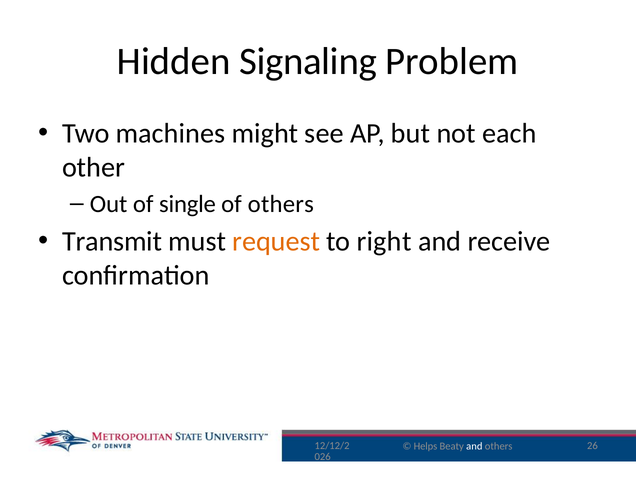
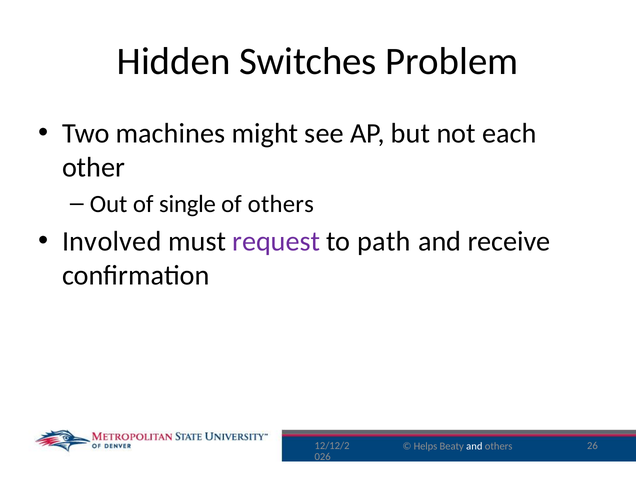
Signaling: Signaling -> Switches
Transmit: Transmit -> Involved
request colour: orange -> purple
right: right -> path
